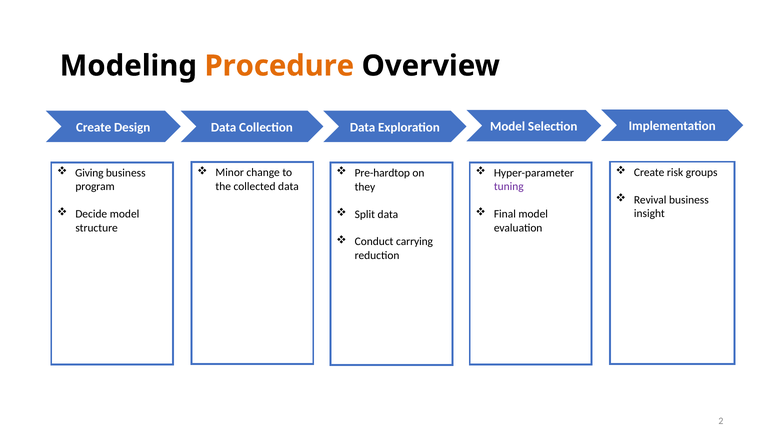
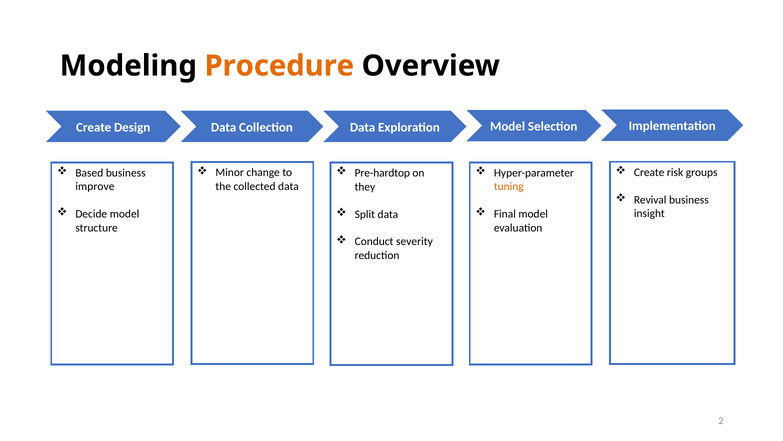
Giving: Giving -> Based
program: program -> improve
tuning colour: purple -> orange
carrying: carrying -> severity
